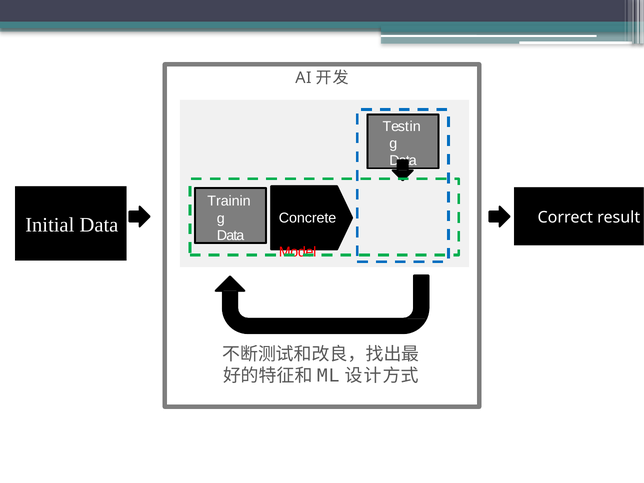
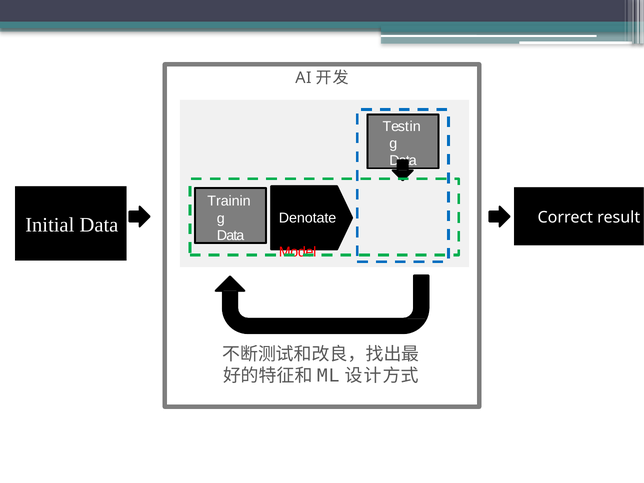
Concrete: Concrete -> Denotate
